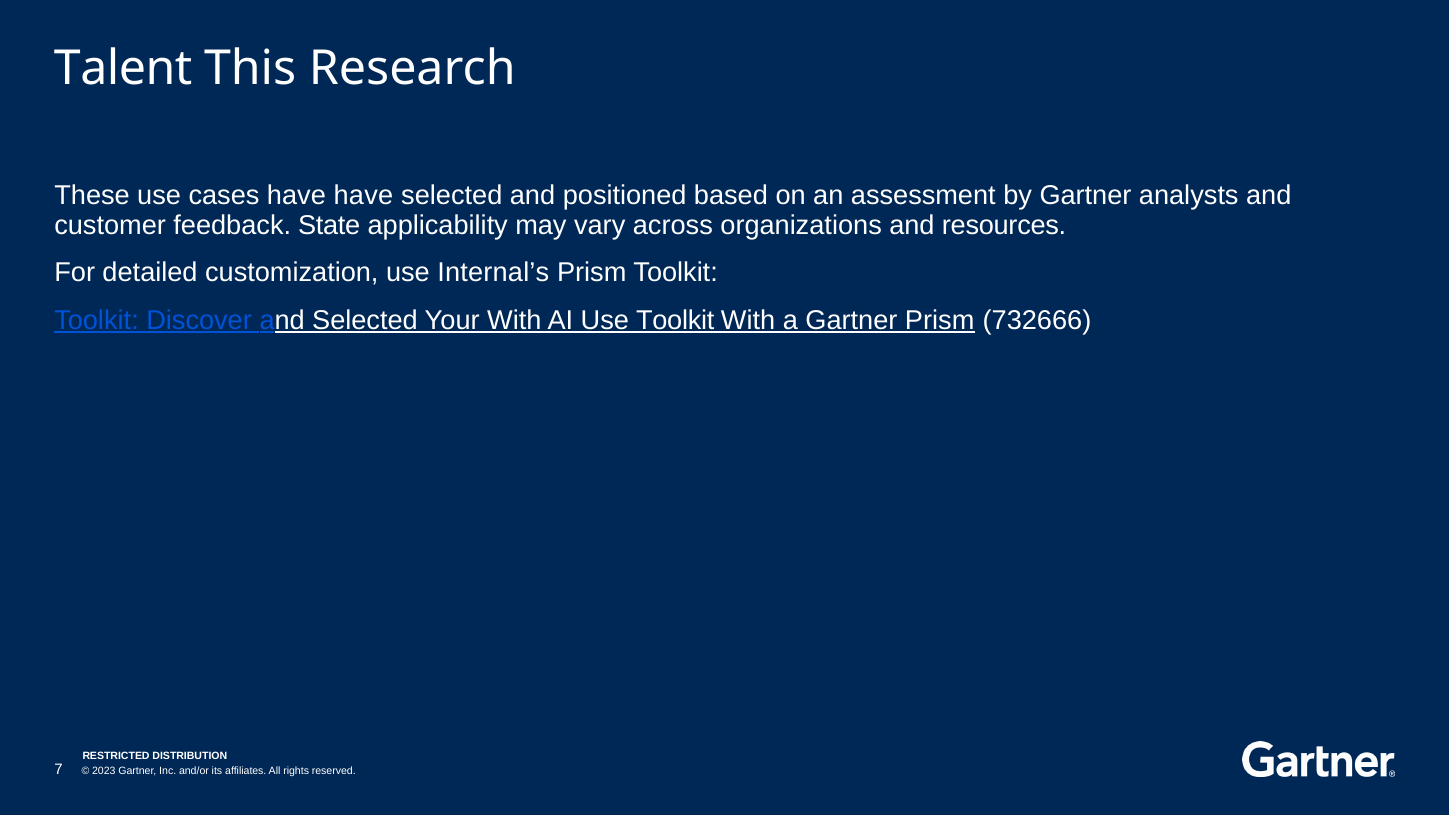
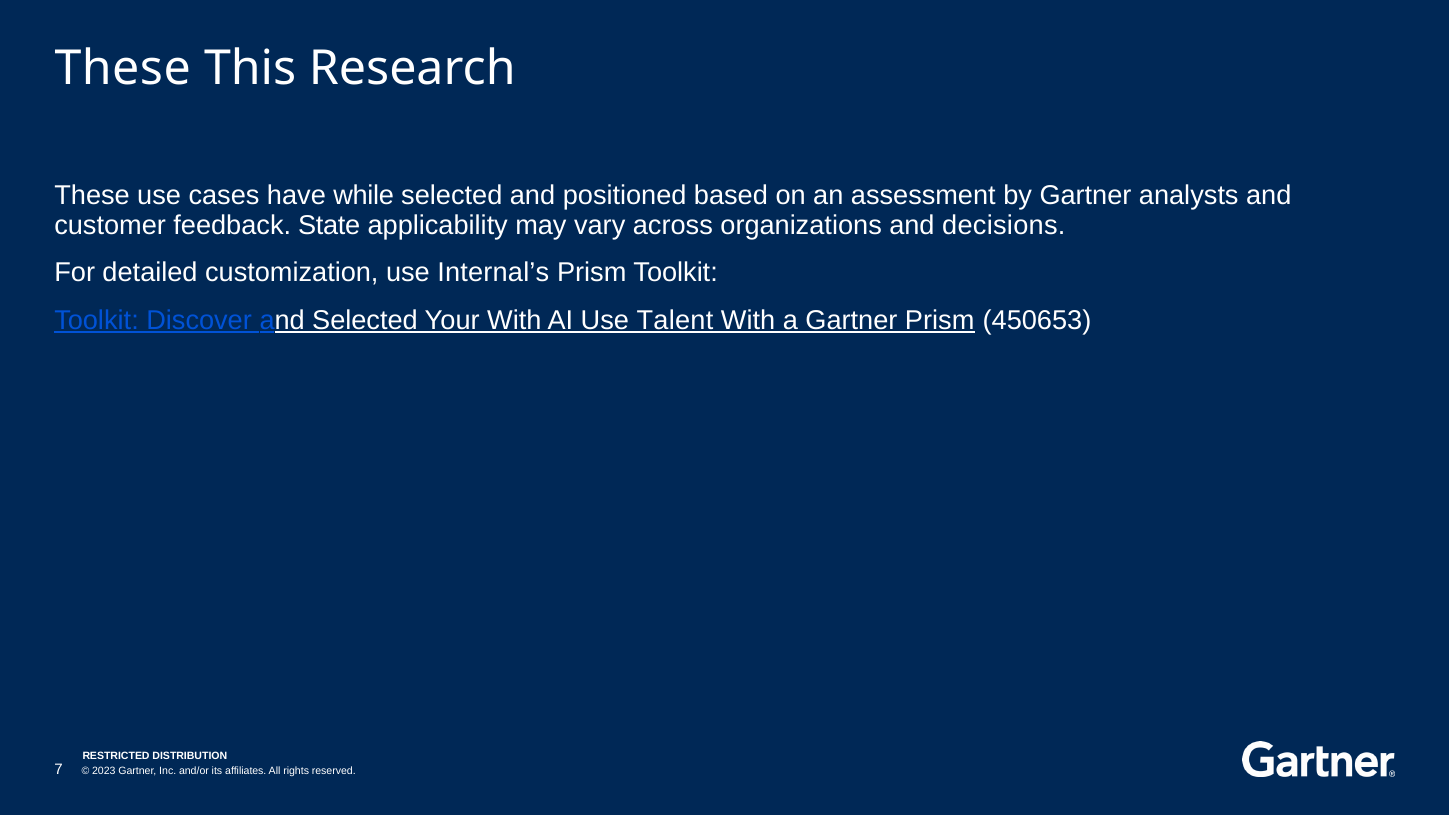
Talent at (123, 69): Talent -> These
have have: have -> while
resources: resources -> decisions
Use Toolkit: Toolkit -> Talent
732666: 732666 -> 450653
